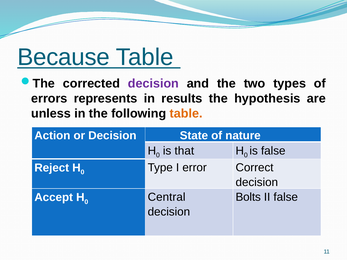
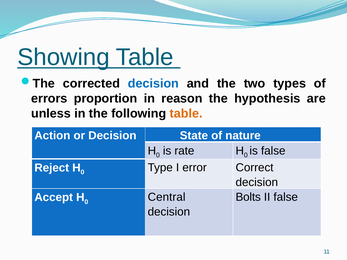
Because: Because -> Showing
decision at (153, 84) colour: purple -> blue
represents: represents -> proportion
results: results -> reason
that: that -> rate
